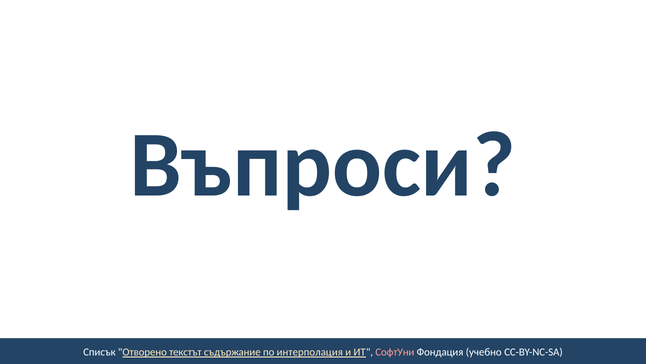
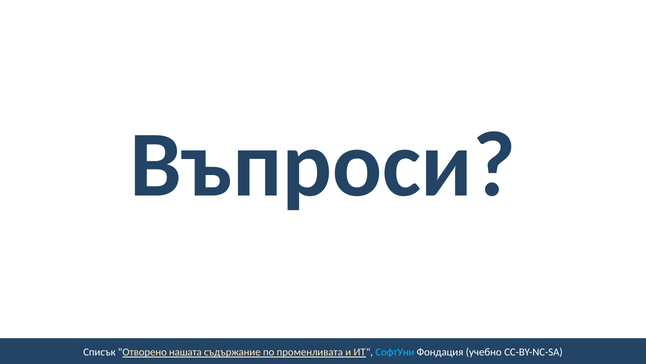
текстът: текстът -> нашата
интерполация: интерполация -> променливата
СофтУни colour: pink -> light blue
